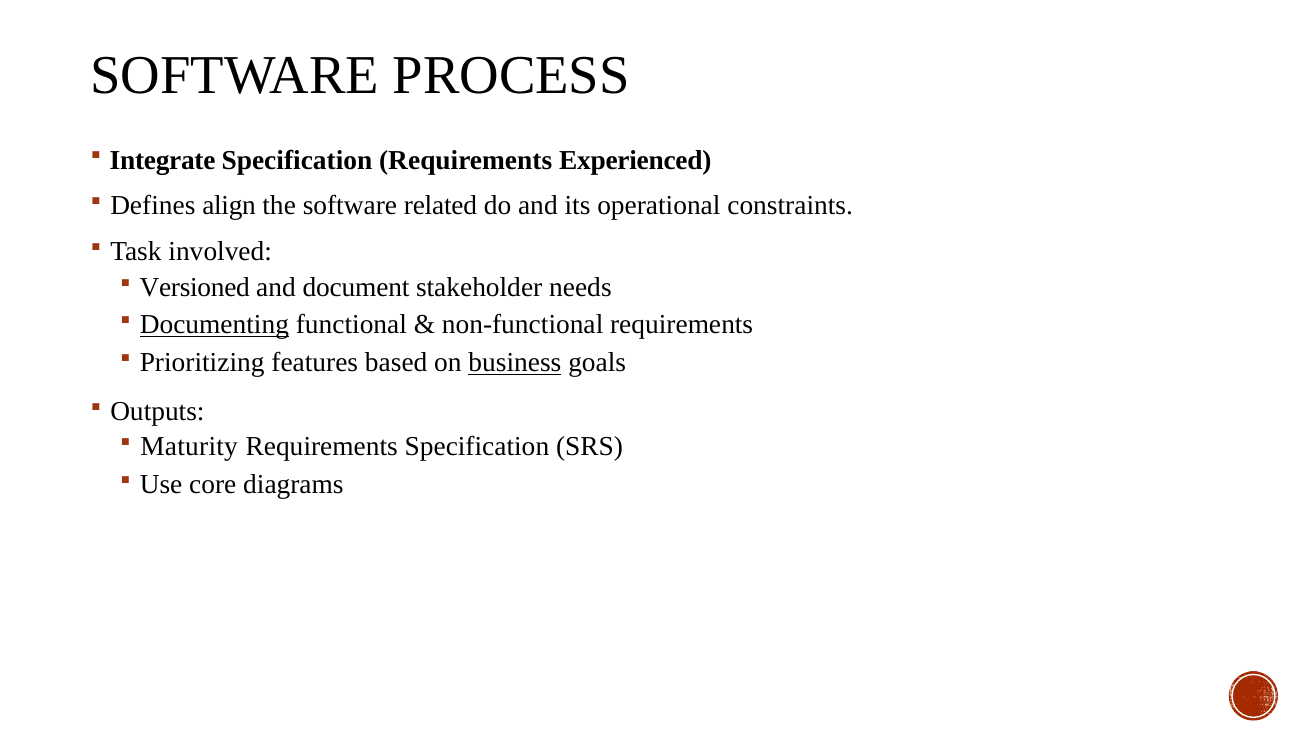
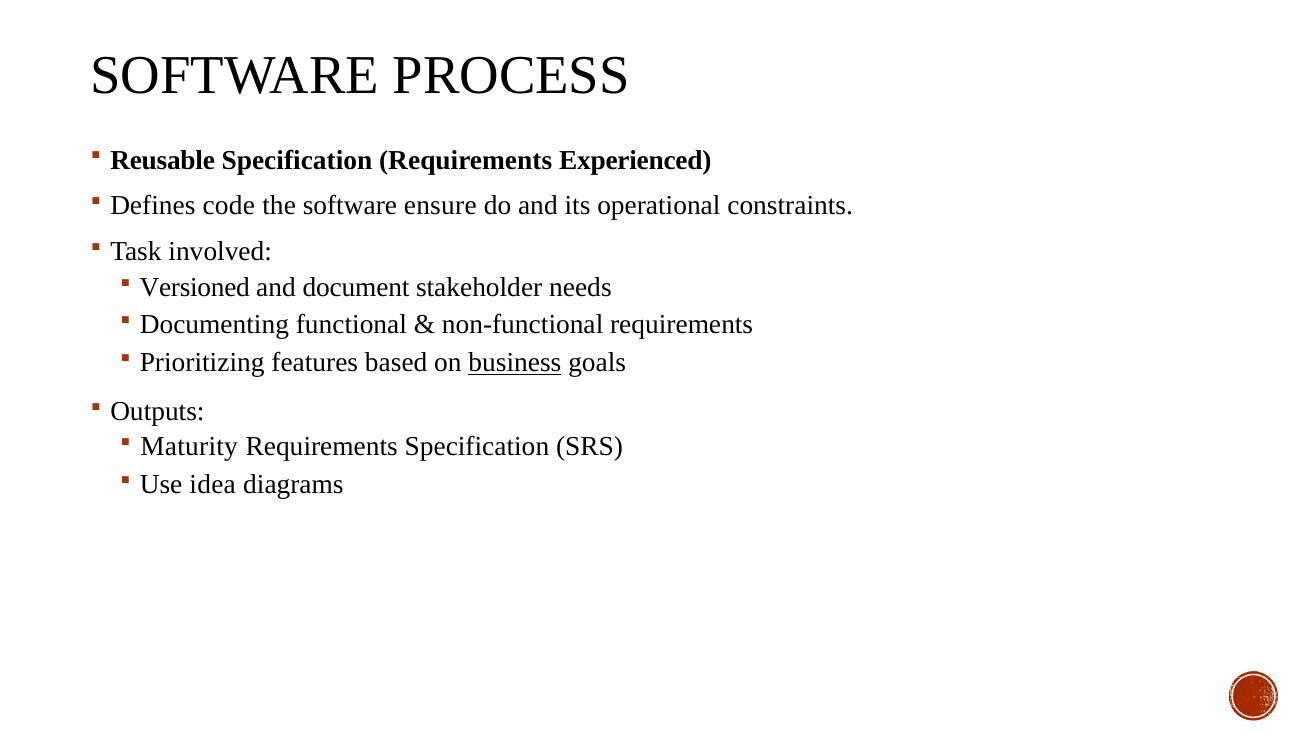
Integrate: Integrate -> Reusable
align: align -> code
related: related -> ensure
Documenting underline: present -> none
core: core -> idea
